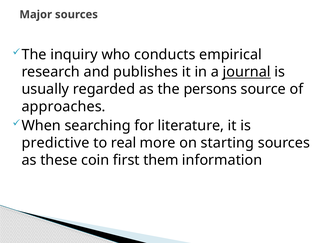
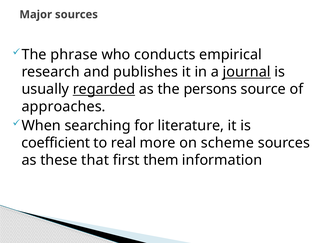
inquiry: inquiry -> phrase
regarded underline: none -> present
predictive: predictive -> coefficient
starting: starting -> scheme
coin: coin -> that
